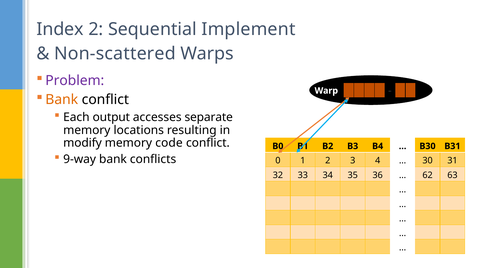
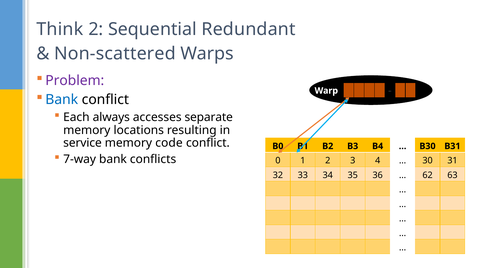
Index: Index -> Think
Implement: Implement -> Redundant
Bank at (62, 100) colour: orange -> blue
output: output -> always
modify: modify -> service
9-way: 9-way -> 7-way
